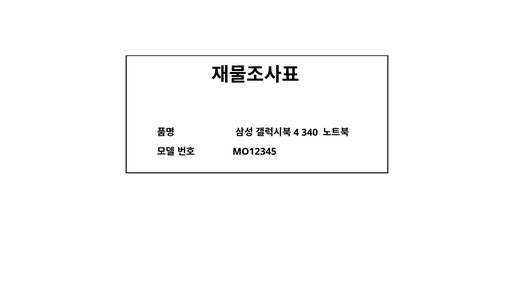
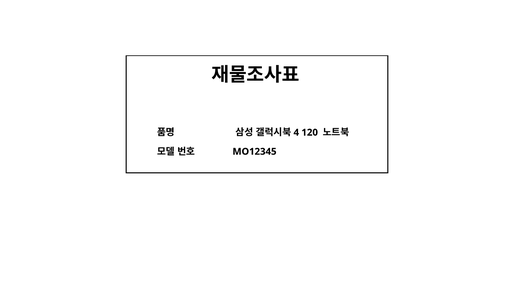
340: 340 -> 120
